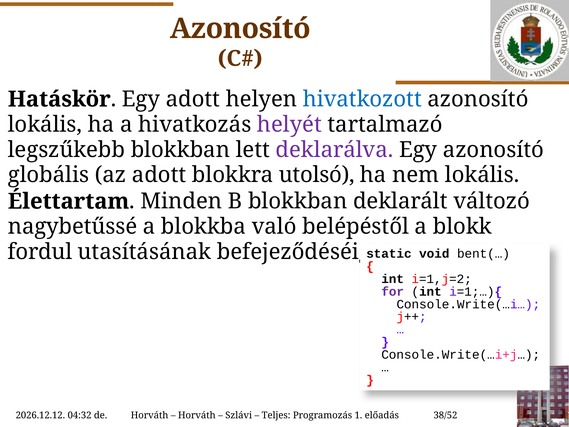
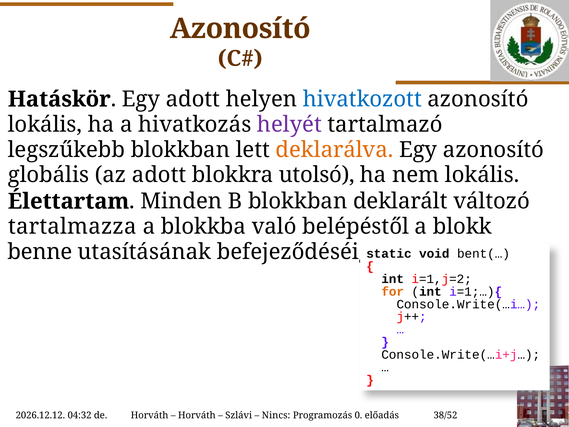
deklarálva colour: purple -> orange
nagybetűssé: nagybetűssé -> tartalmazza
fordul: fordul -> benne
for colour: purple -> orange
Teljes: Teljes -> Nincs
1: 1 -> 0
